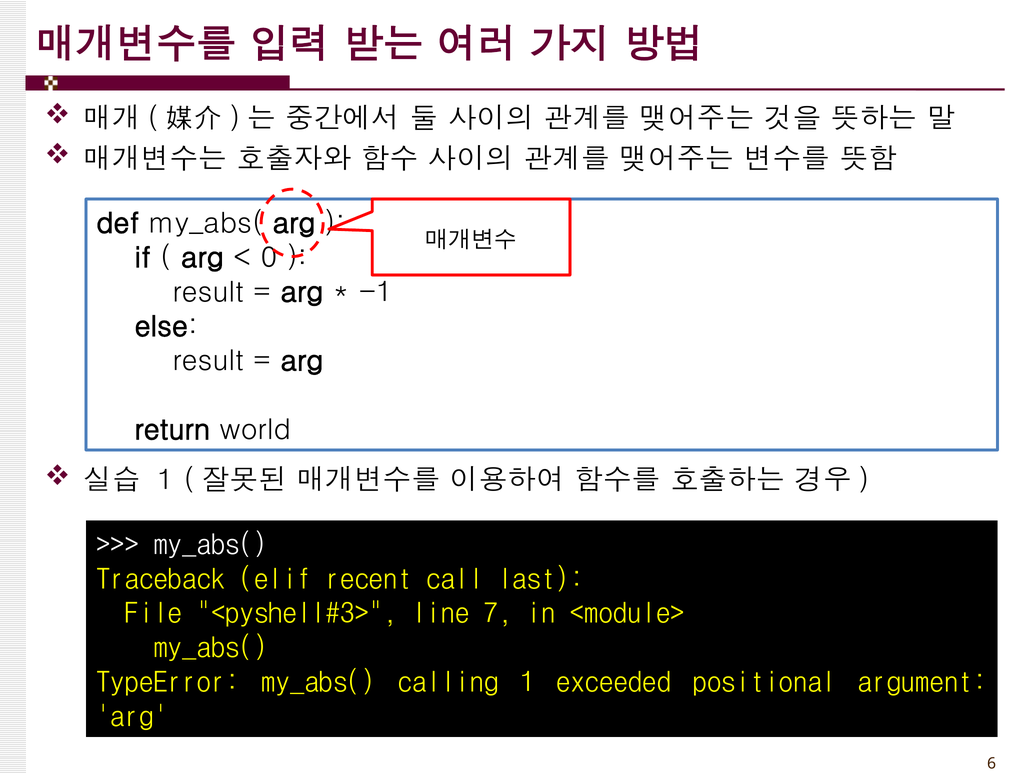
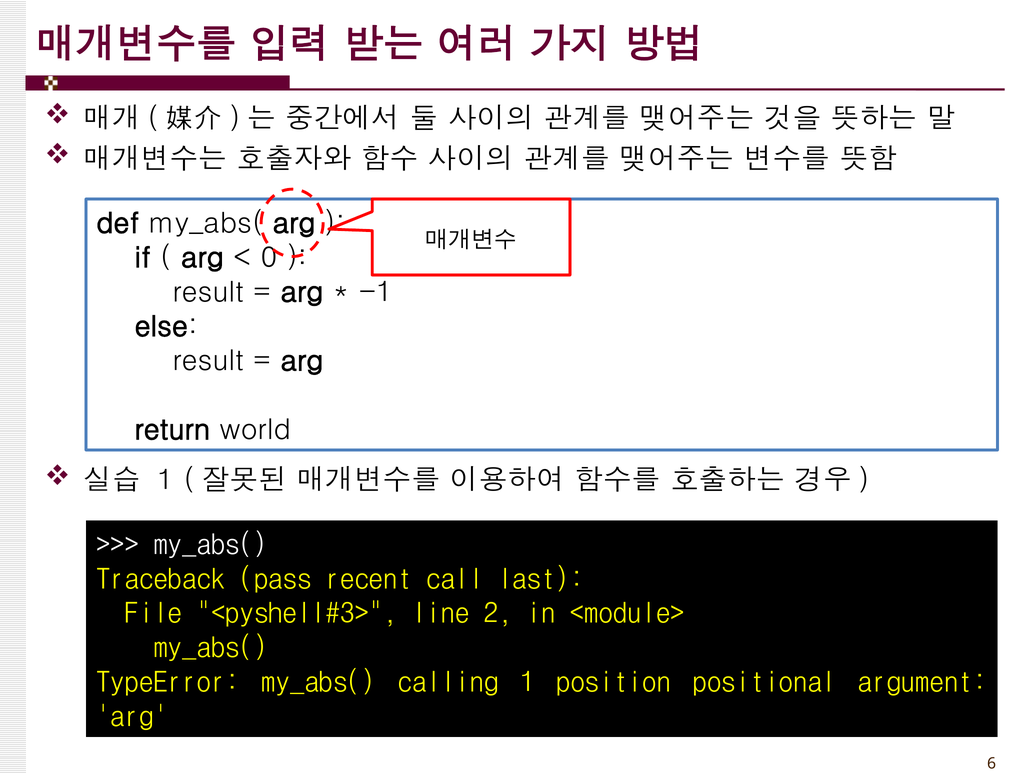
elif: elif -> pass
7: 7 -> 2
exceeded: exceeded -> position
